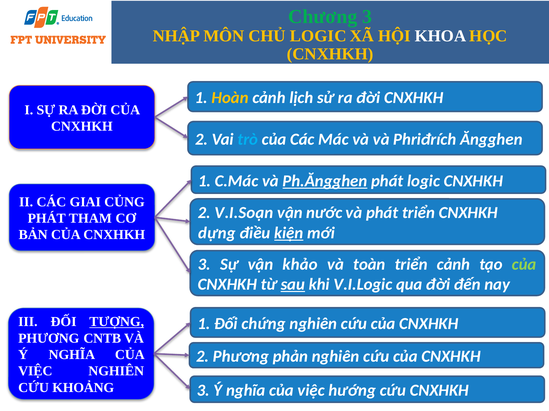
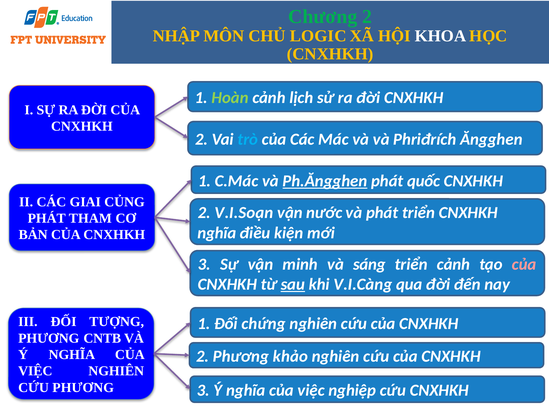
Chương 3: 3 -> 2
Hoàn colour: yellow -> light green
phát logic: logic -> quốc
dựng at (217, 233): dựng -> nghĩa
kiện underline: present -> none
khảo: khảo -> minh
toàn: toàn -> sáng
của at (524, 265) colour: light green -> pink
V.I.Logic: V.I.Logic -> V.I.Càng
TƯỢNG underline: present -> none
phản: phản -> khảo
CỨU KHOẢNG: KHOẢNG -> PHƯƠNG
hướng: hướng -> nghiệp
